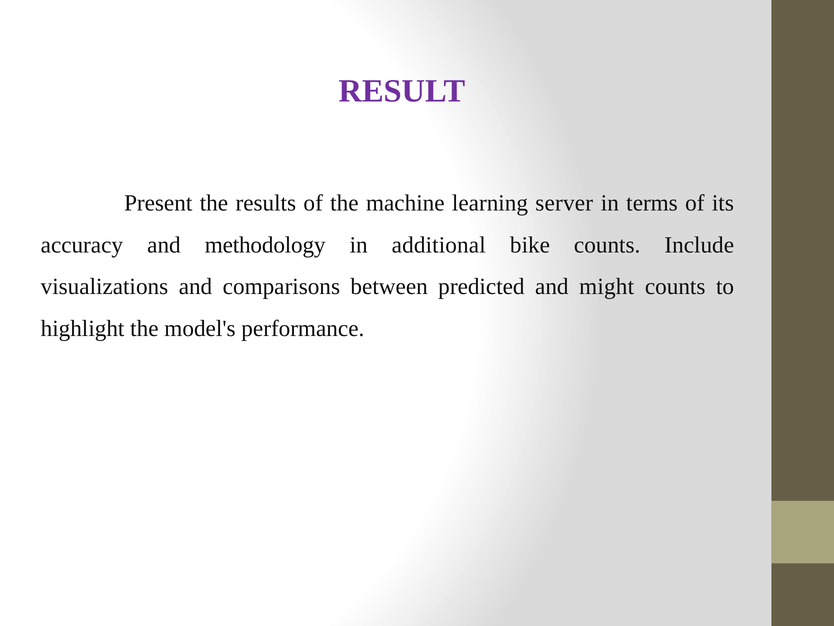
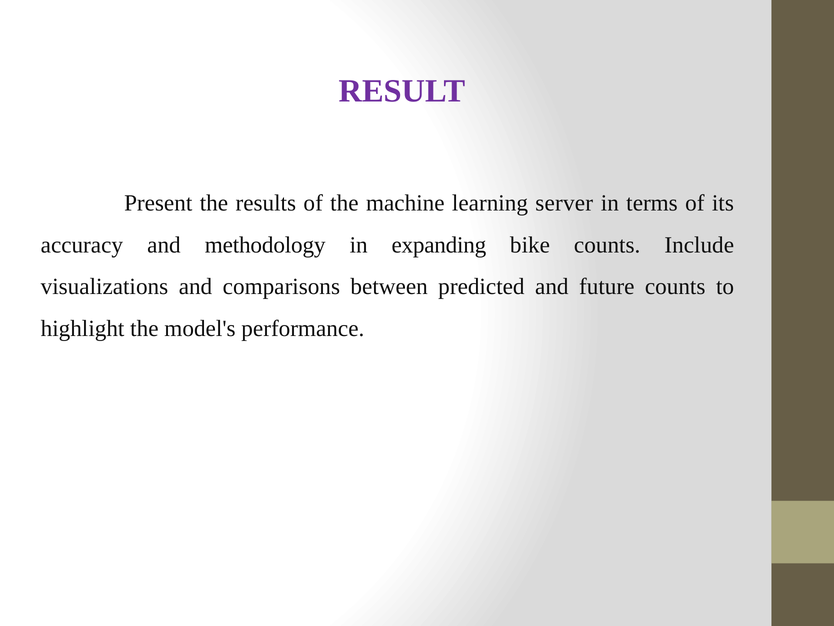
additional: additional -> expanding
might: might -> future
